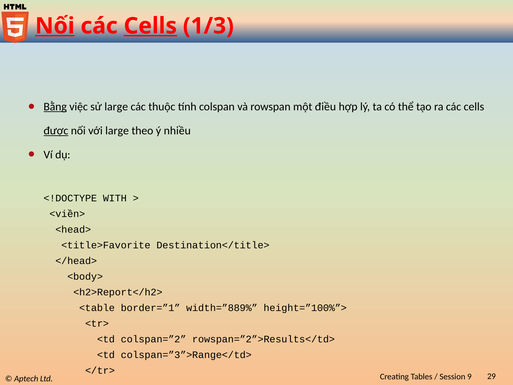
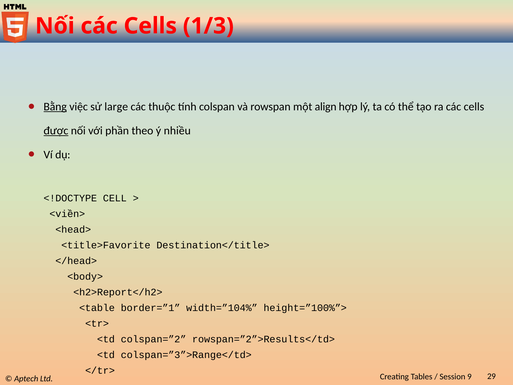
Nối at (55, 26) underline: present -> none
Cells at (150, 26) underline: present -> none
điều: điều -> align
với large: large -> phần
WITH: WITH -> CELL
width=”889%: width=”889% -> width=”104%
